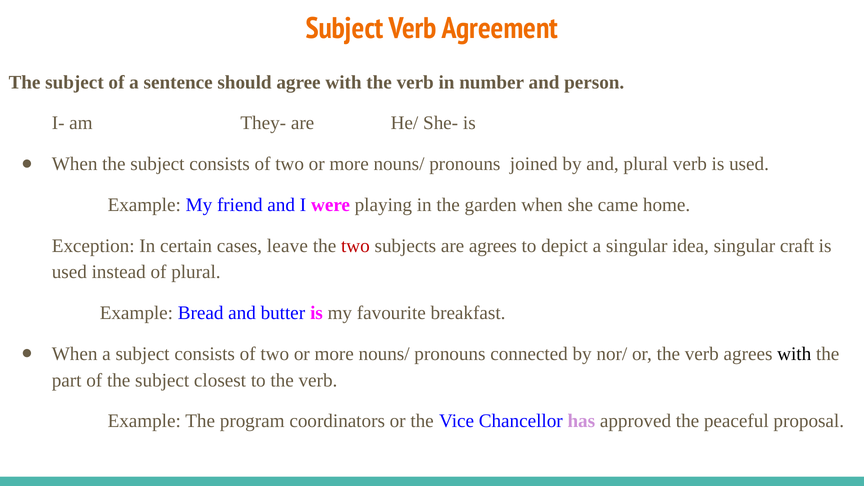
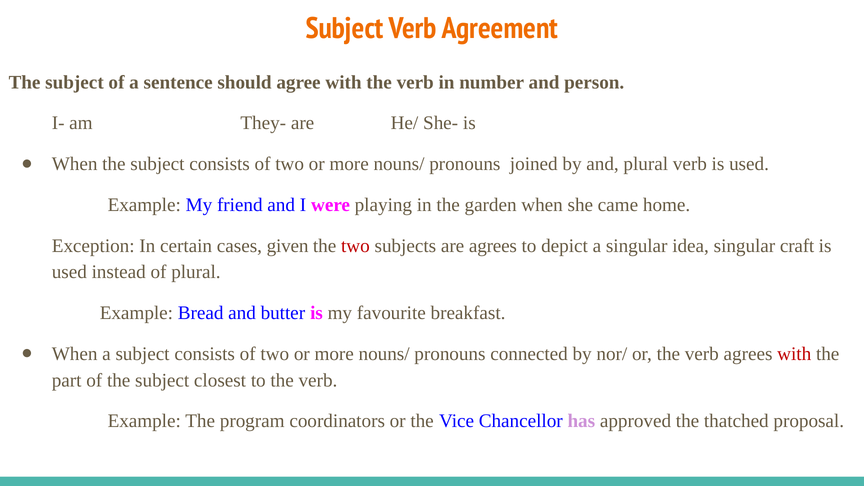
leave: leave -> given
with at (794, 354) colour: black -> red
peaceful: peaceful -> thatched
